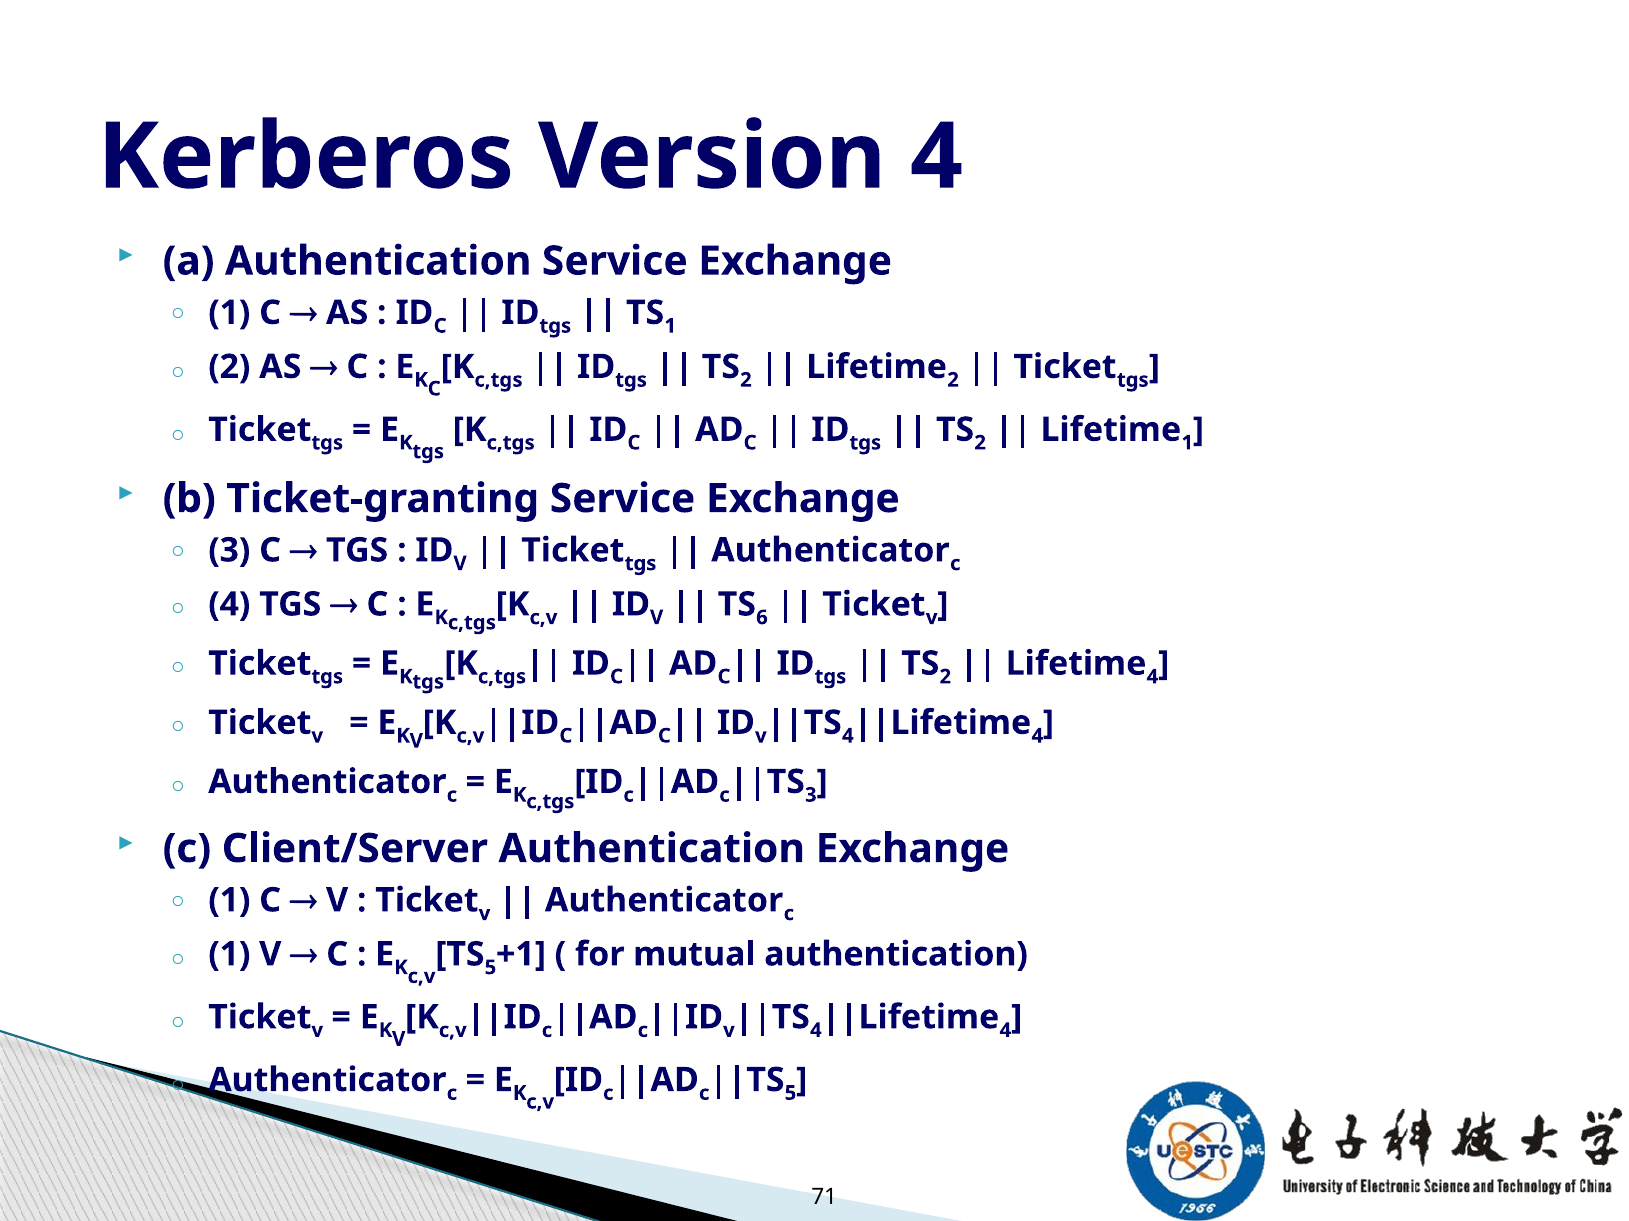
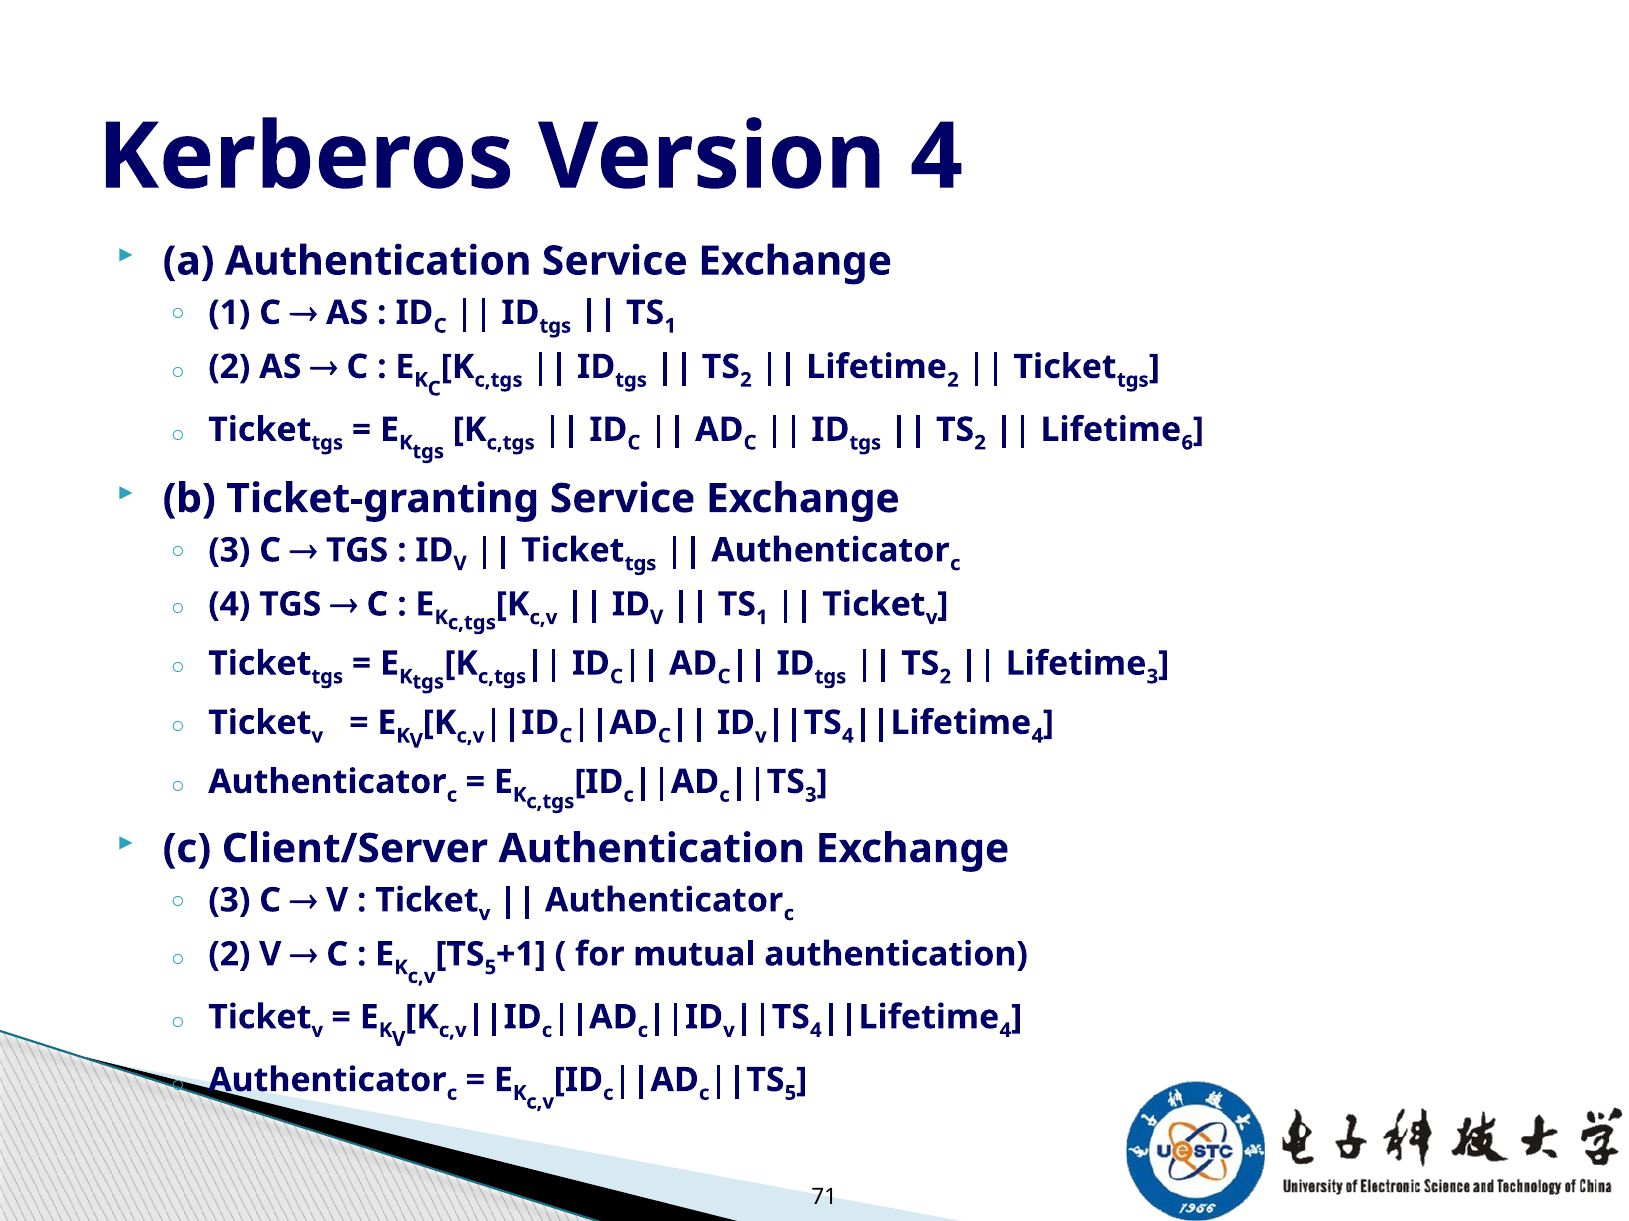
1 at (1187, 443): 1 -> 6
6 at (762, 618): 6 -> 1
4 at (1152, 677): 4 -> 3
1 at (229, 901): 1 -> 3
1 at (229, 955): 1 -> 2
